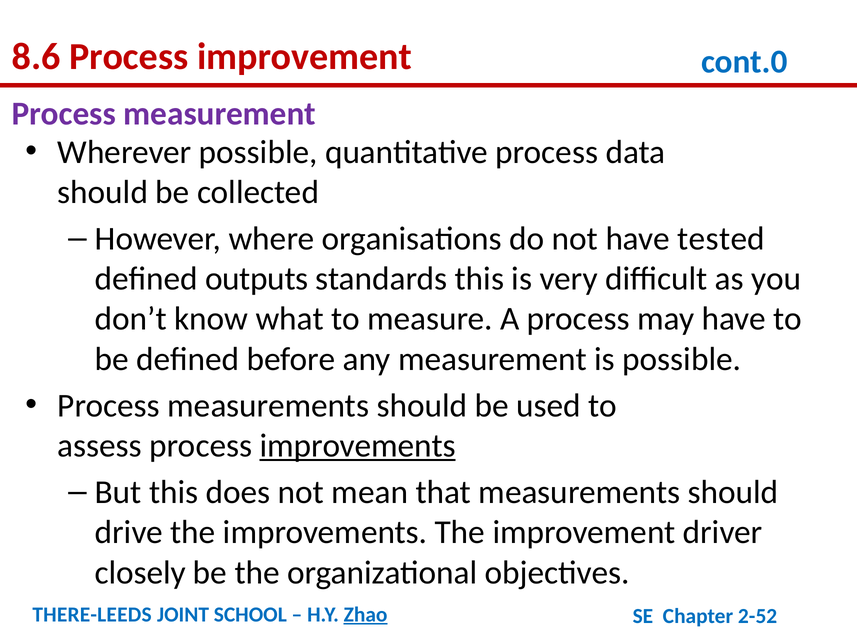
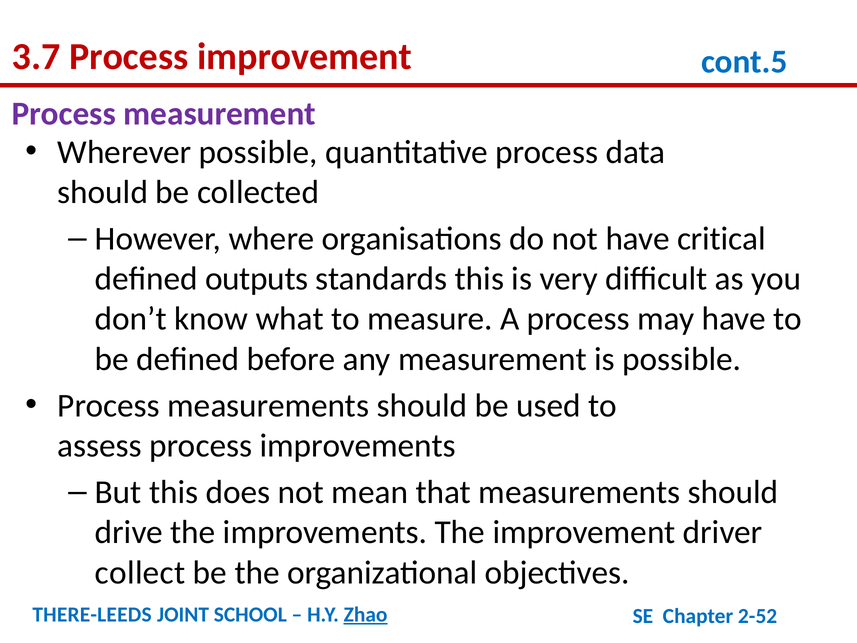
8.6: 8.6 -> 3.7
cont.0: cont.0 -> cont.5
tested: tested -> critical
improvements at (358, 446) underline: present -> none
closely: closely -> collect
